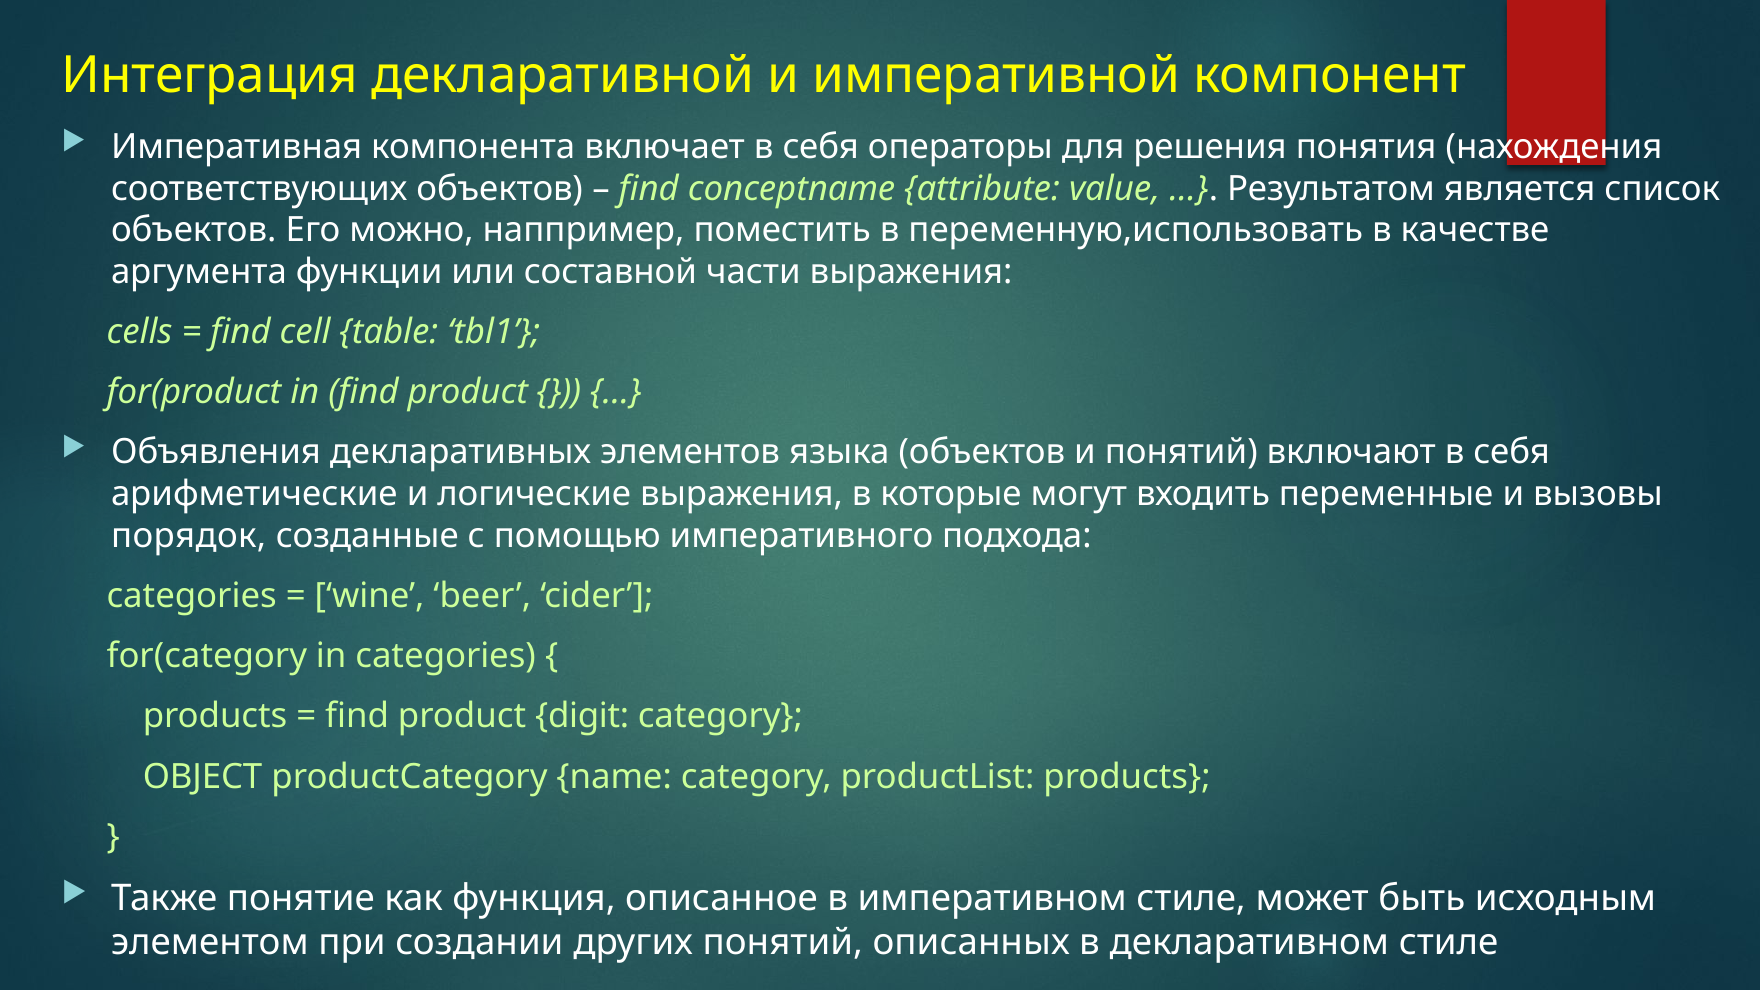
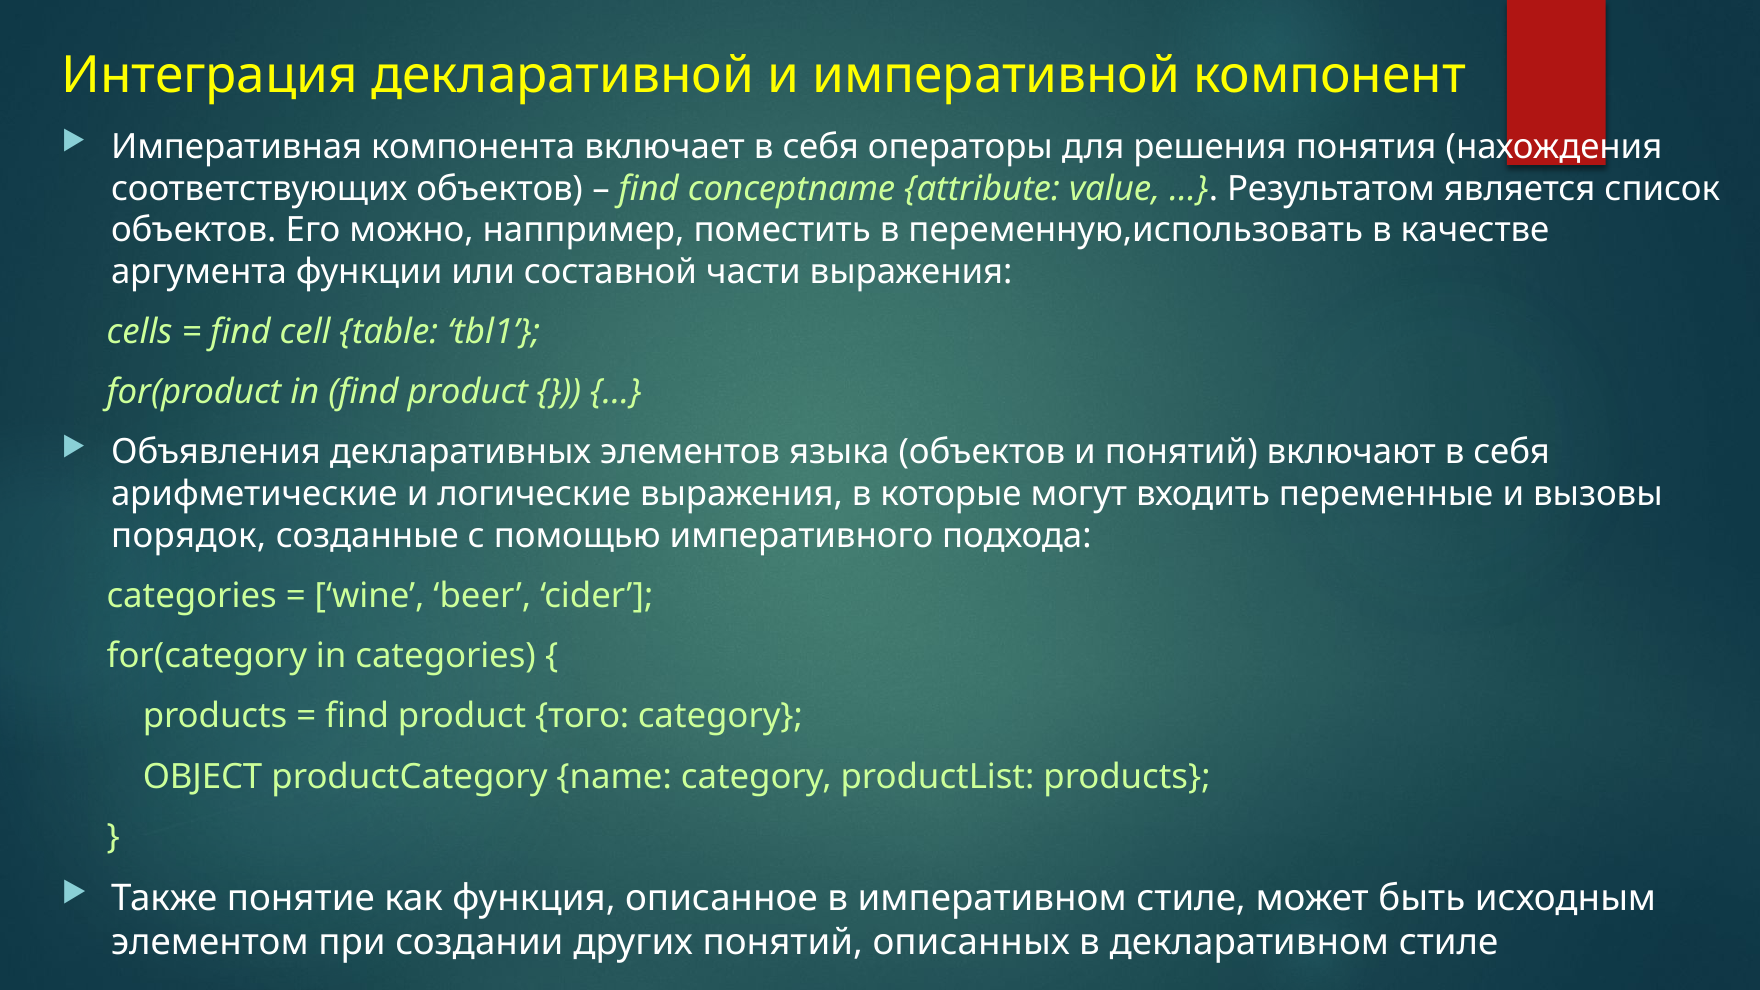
digit: digit -> того
